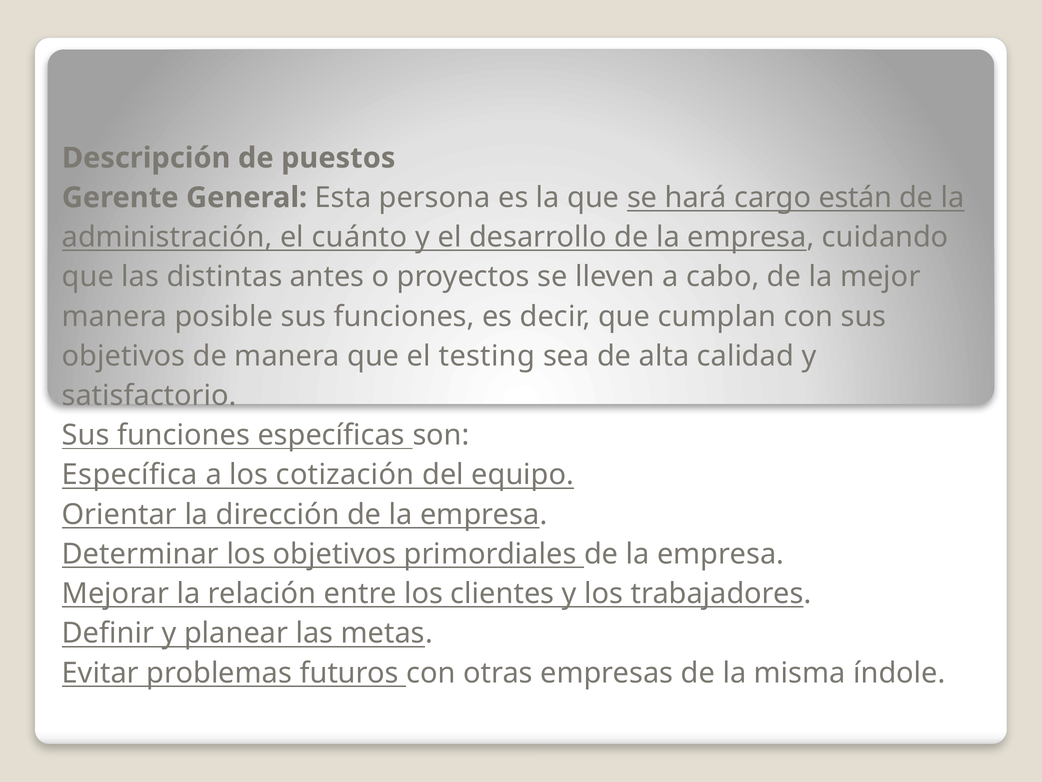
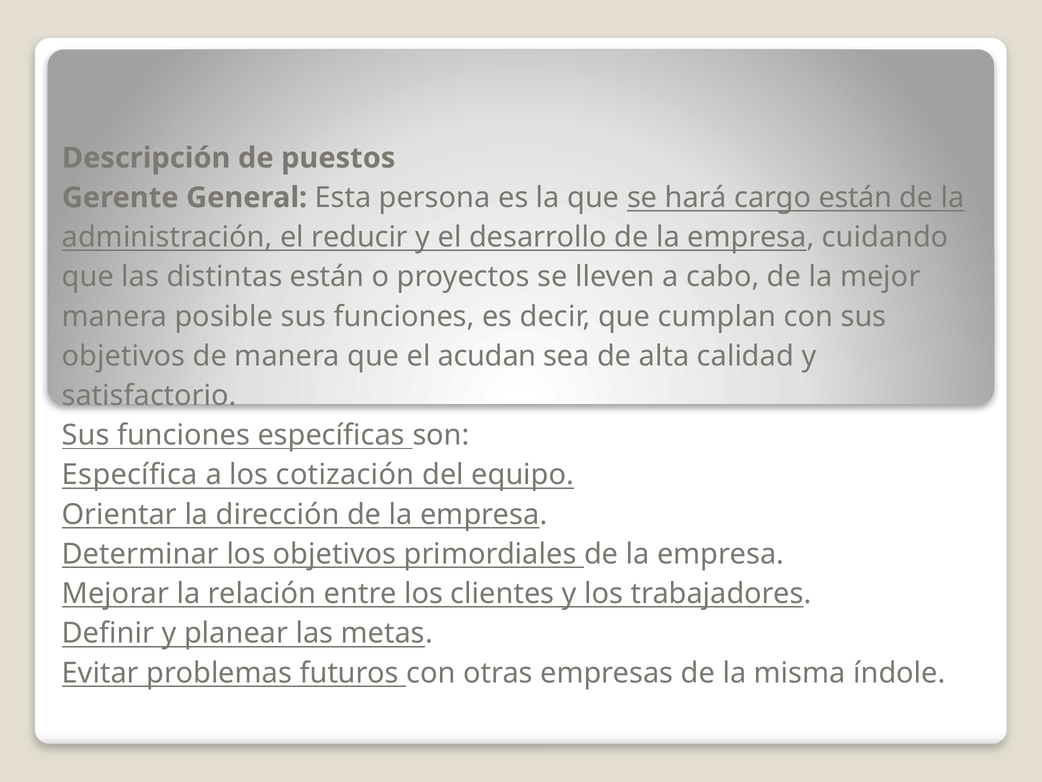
cuánto: cuánto -> reducir
distintas antes: antes -> están
testing: testing -> acudan
